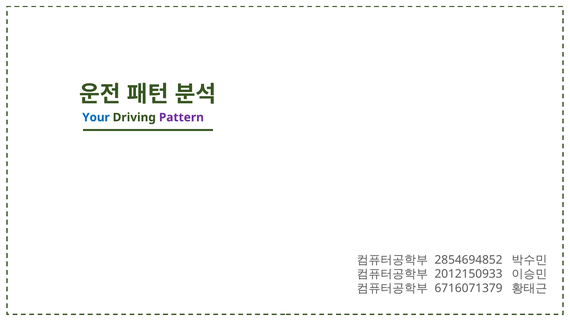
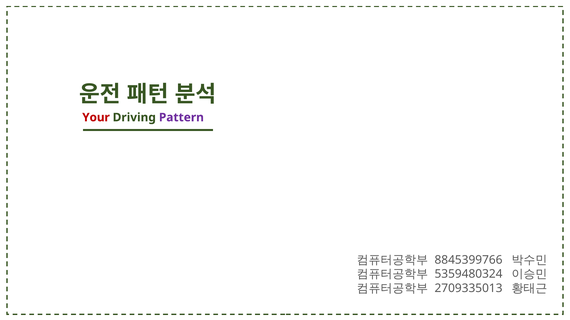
Your colour: blue -> red
2854694852: 2854694852 -> 8845399766
2012150933: 2012150933 -> 5359480324
6716071379: 6716071379 -> 2709335013
